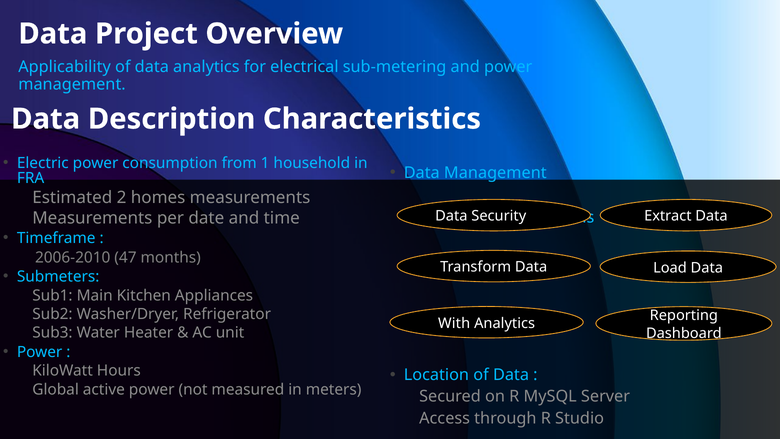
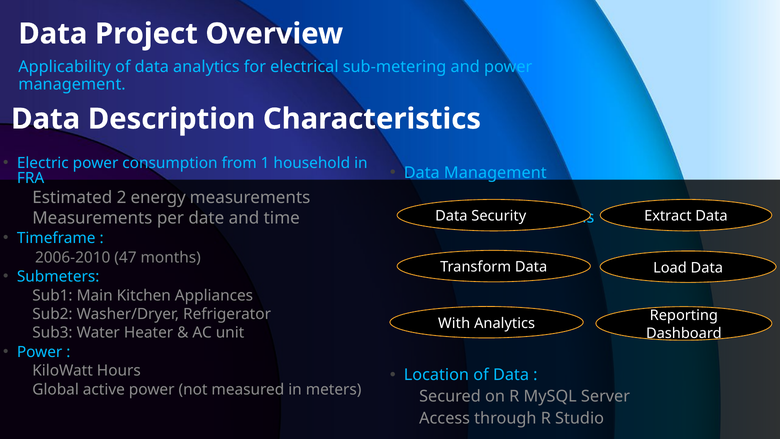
homes: homes -> energy
